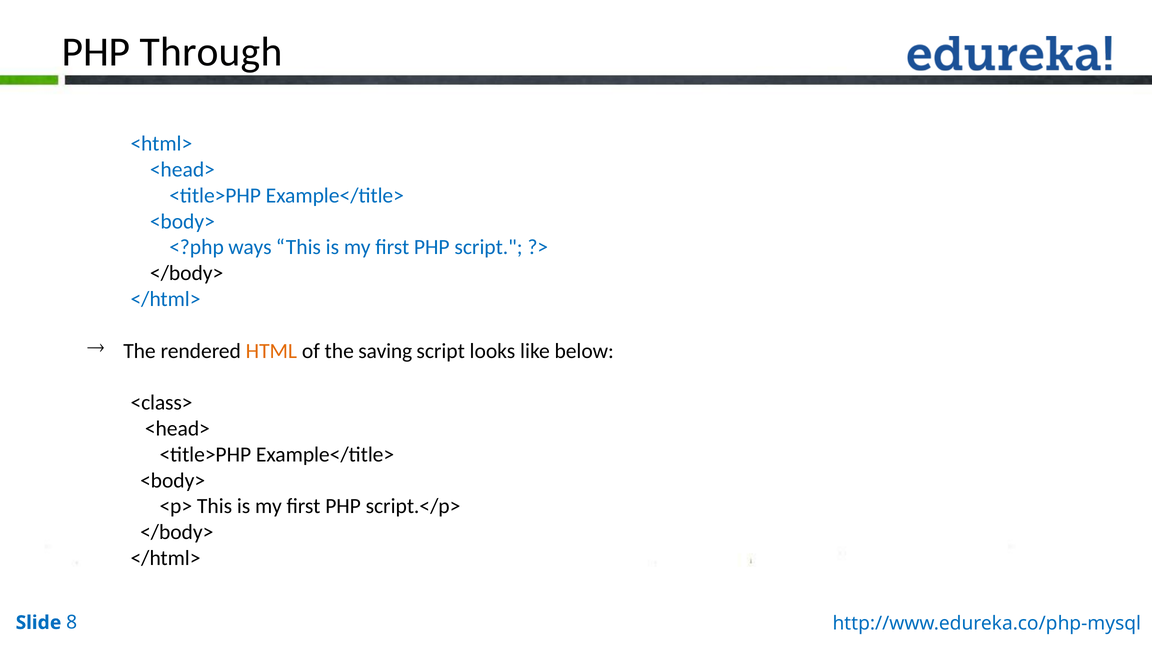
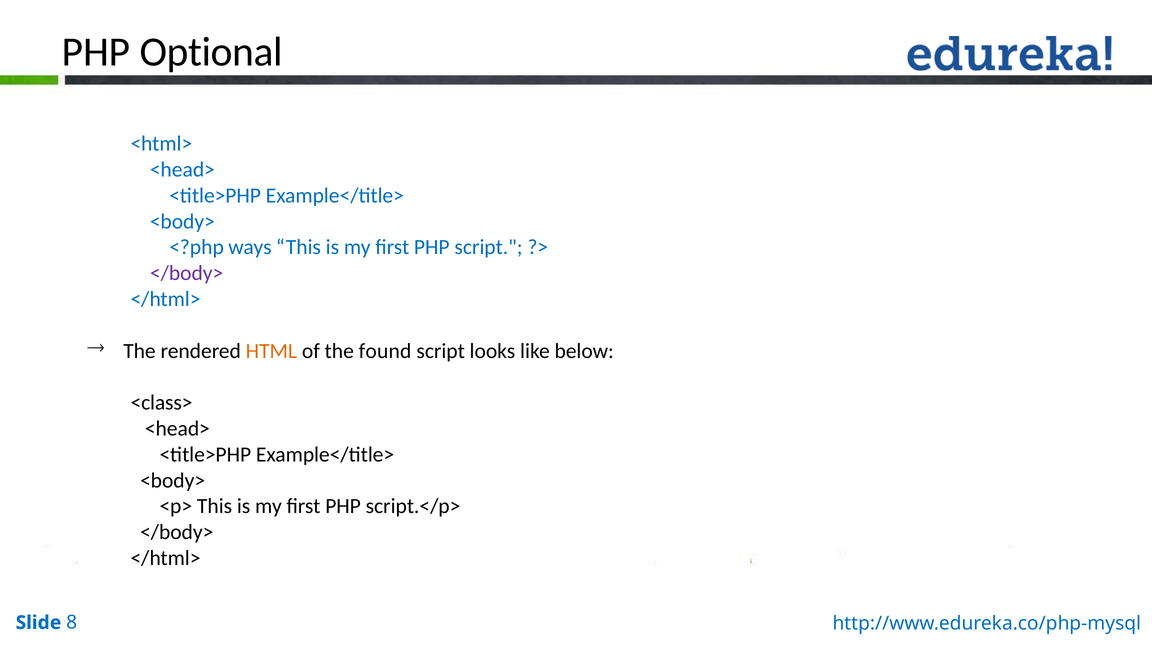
Through: Through -> Optional
</body> at (187, 273) colour: black -> purple
saving: saving -> found
